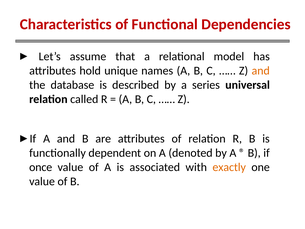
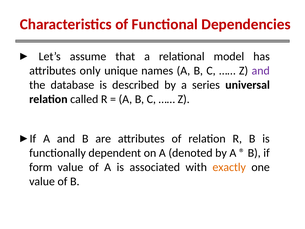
hold: hold -> only
and at (261, 71) colour: orange -> purple
once: once -> form
